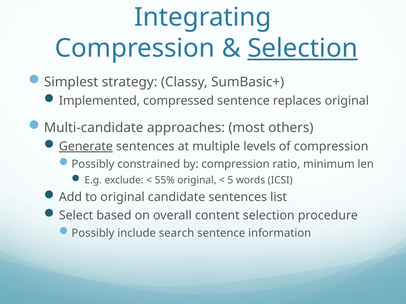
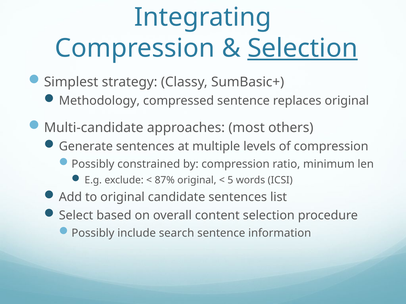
Implemented: Implemented -> Methodology
Generate underline: present -> none
55%: 55% -> 87%
